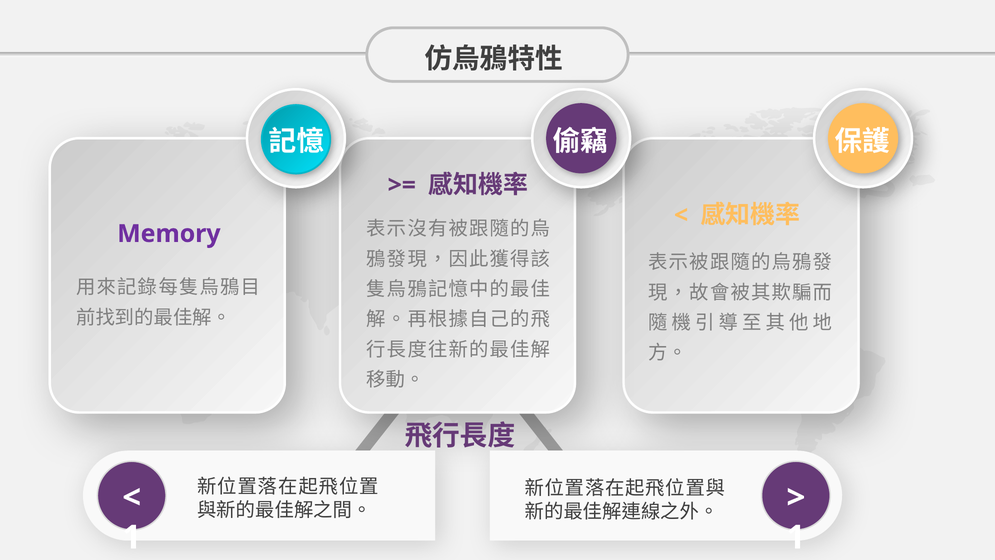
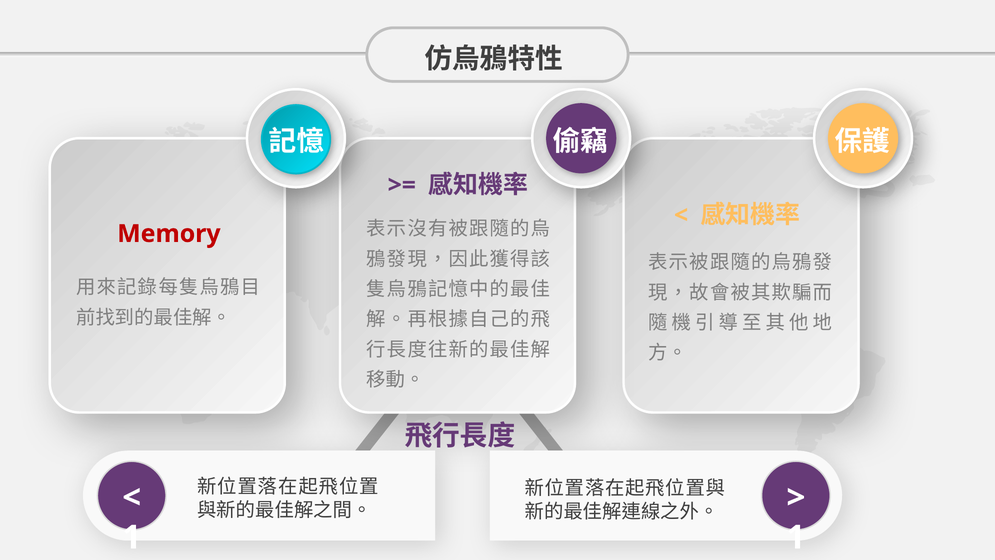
Memory colour: purple -> red
